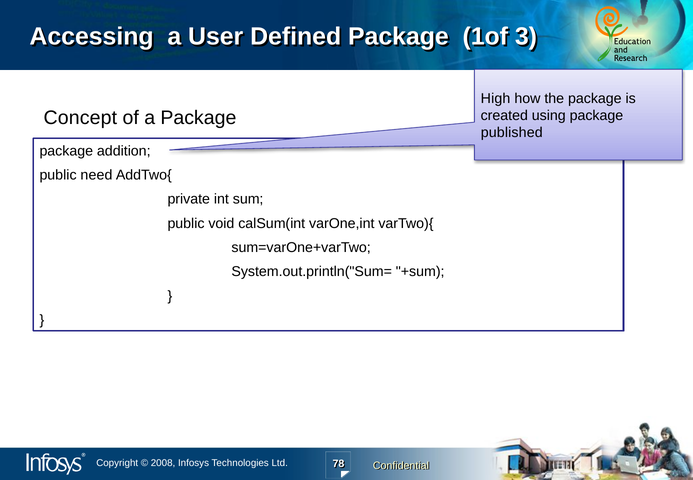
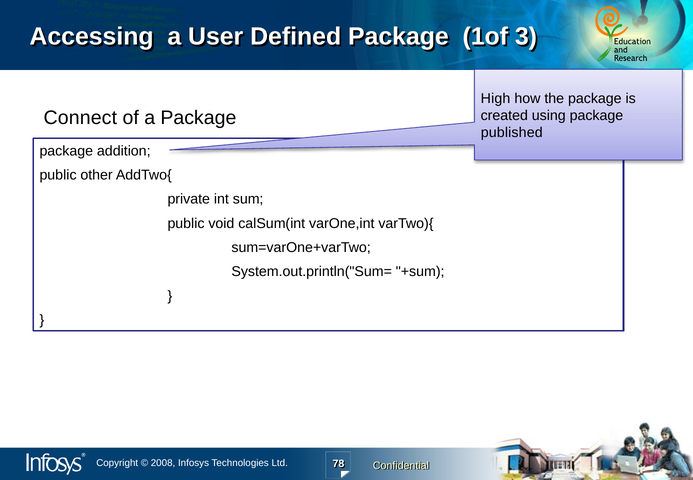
Concept: Concept -> Connect
need: need -> other
